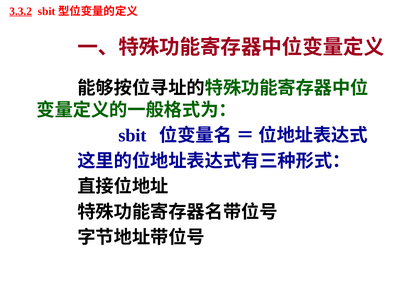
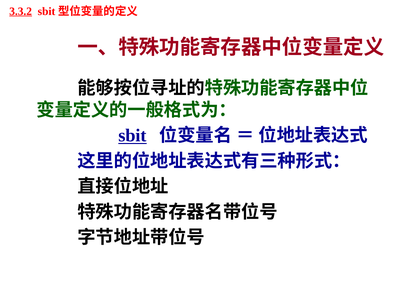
sbit underline: none -> present
